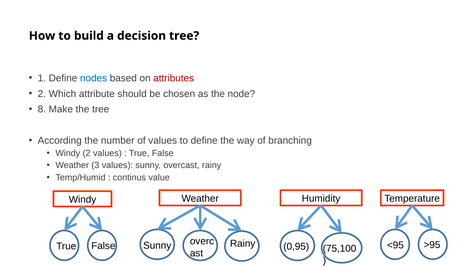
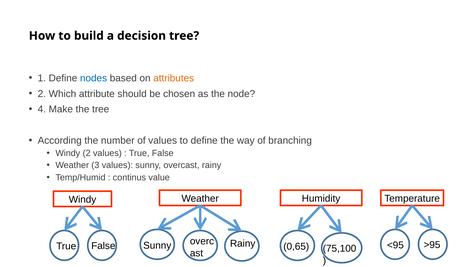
attributes colour: red -> orange
8: 8 -> 4
0,95: 0,95 -> 0,65
